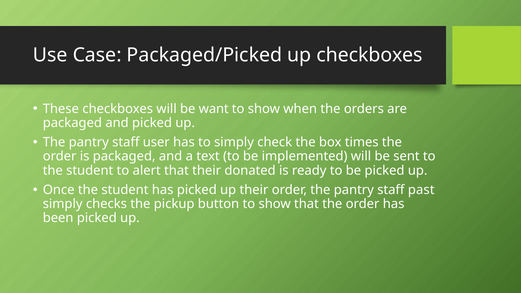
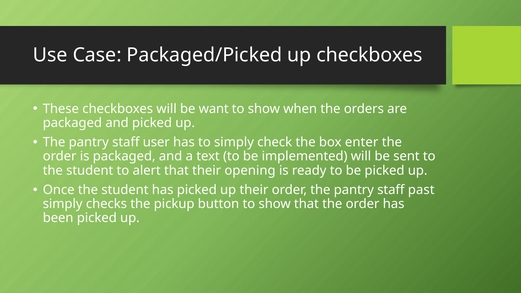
times: times -> enter
donated: donated -> opening
